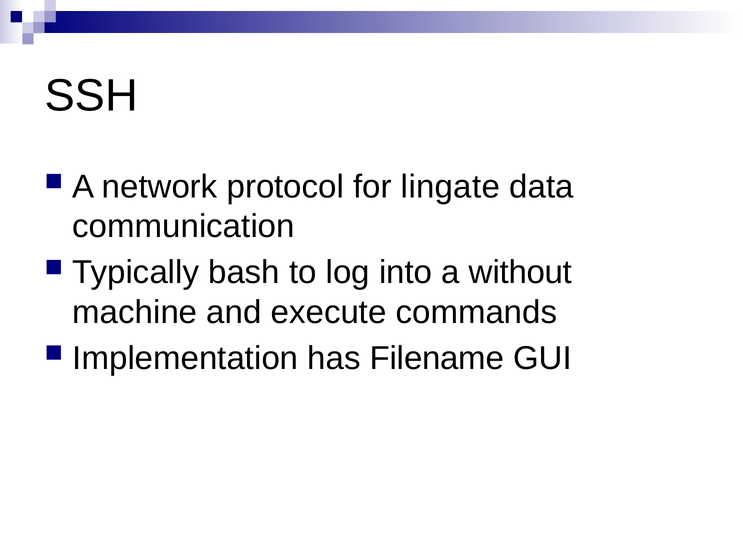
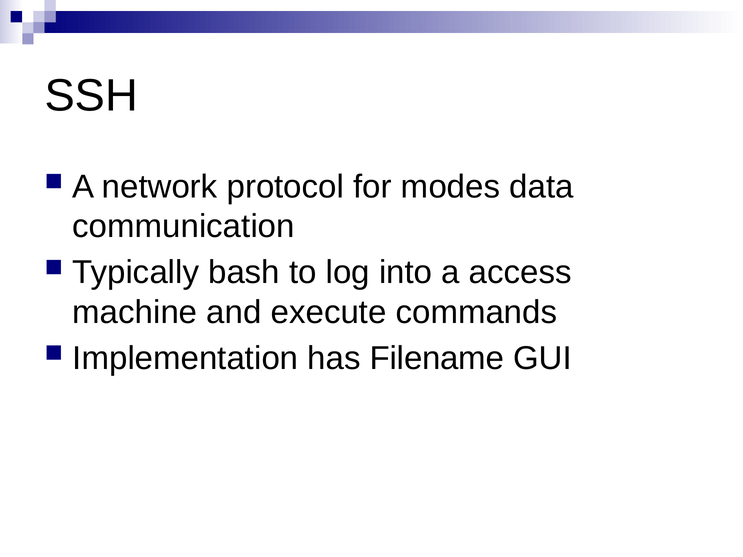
lingate: lingate -> modes
without: without -> access
